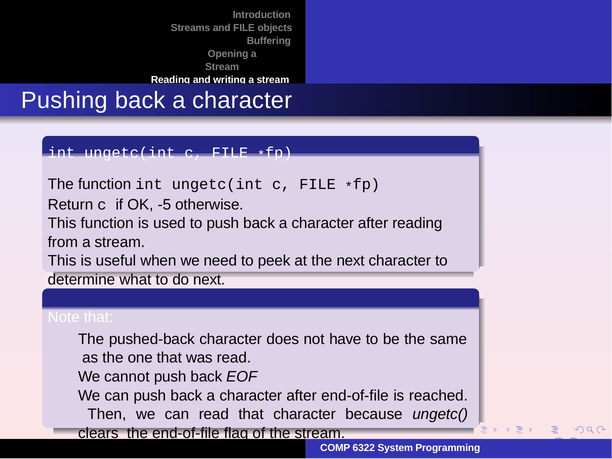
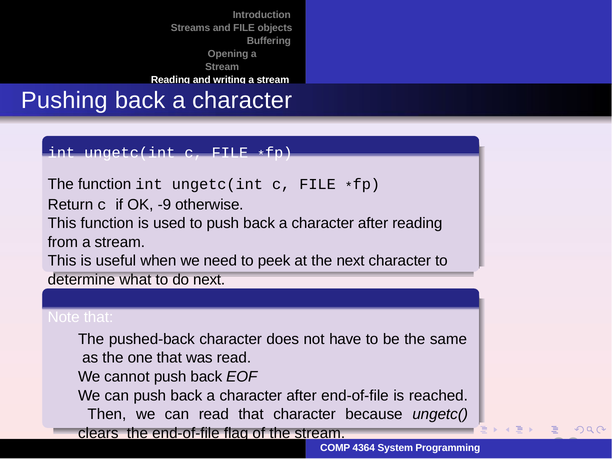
-5: -5 -> -9
6322: 6322 -> 4364
